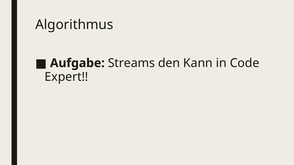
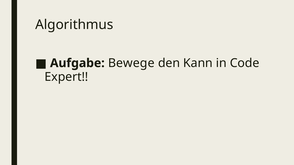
Streams: Streams -> Bewege
